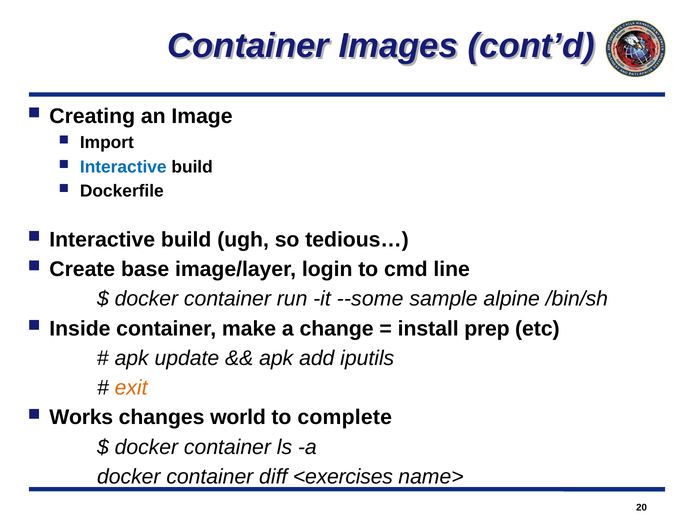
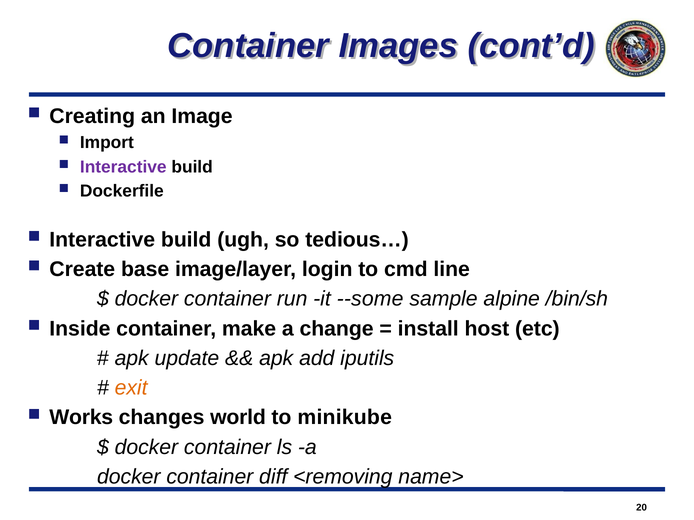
Interactive at (123, 167) colour: blue -> purple
prep: prep -> host
complete: complete -> minikube
<exercises: <exercises -> <removing
